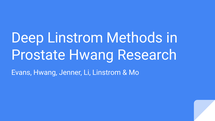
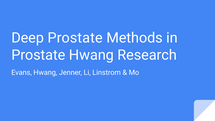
Deep Linstrom: Linstrom -> Prostate
